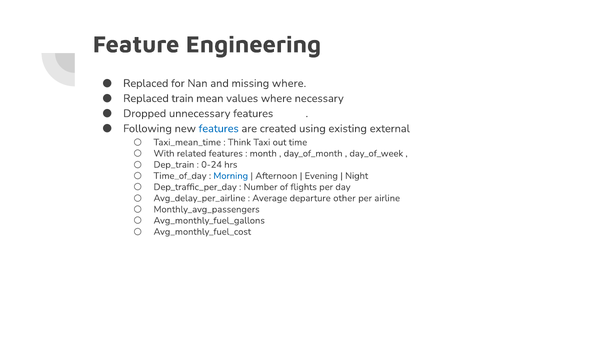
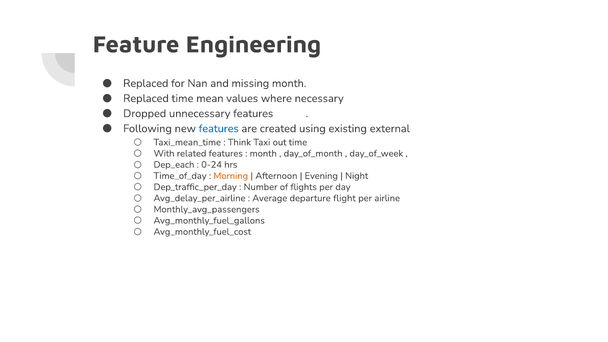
missing where: where -> month
Replaced train: train -> time
Dep_train: Dep_train -> Dep_each
Morning colour: blue -> orange
other: other -> flight
